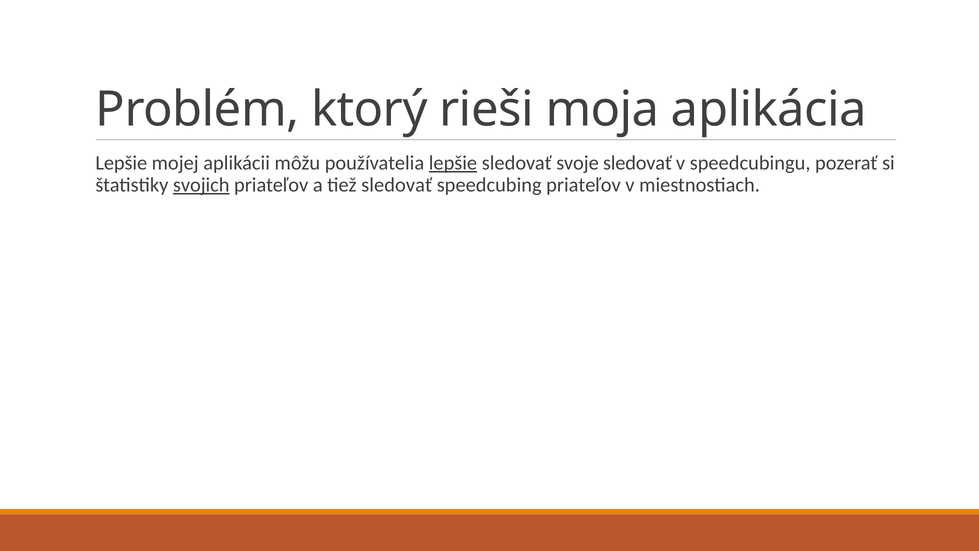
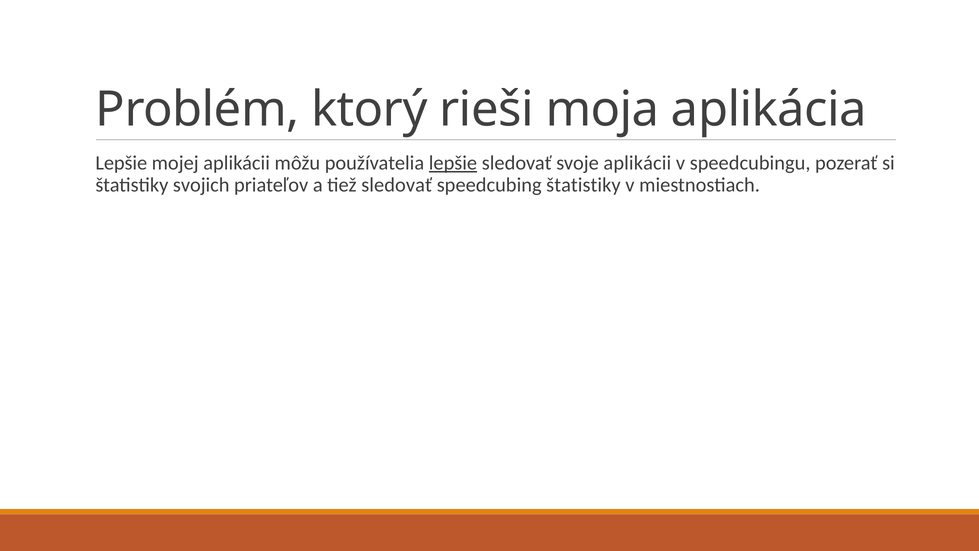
svoje sledovať: sledovať -> aplikácii
svojich underline: present -> none
speedcubing priateľov: priateľov -> štatistiky
